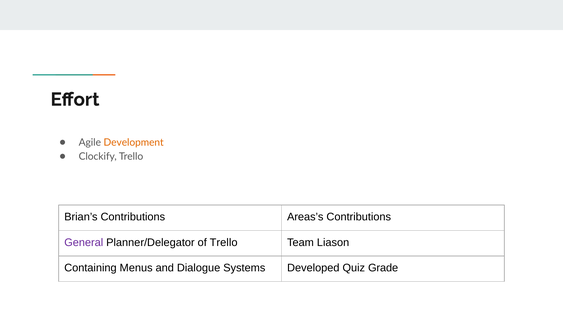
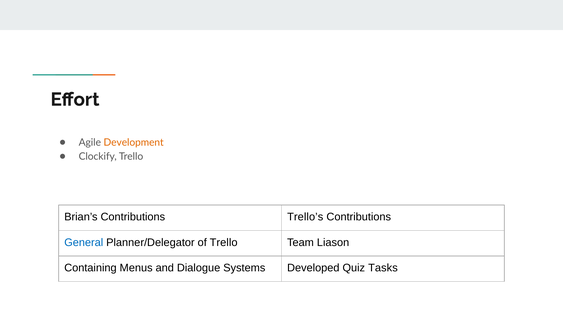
Areas’s: Areas’s -> Trello’s
General colour: purple -> blue
Grade: Grade -> Tasks
